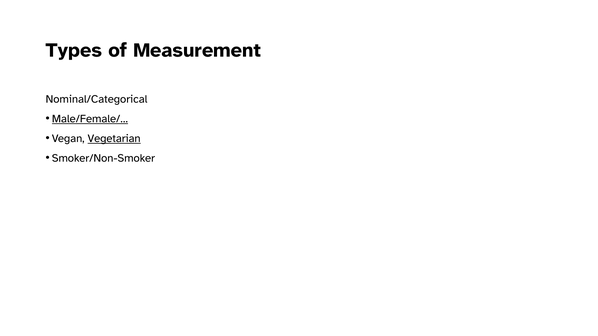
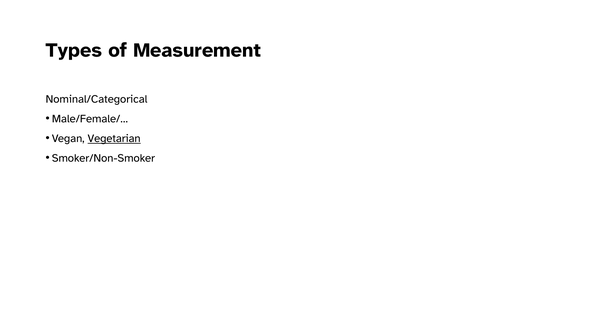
Male/Female/… underline: present -> none
